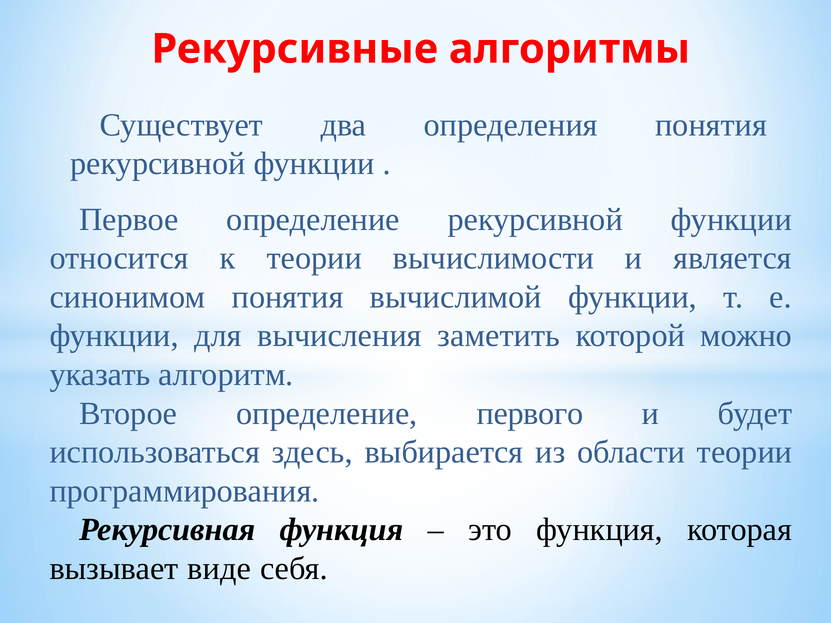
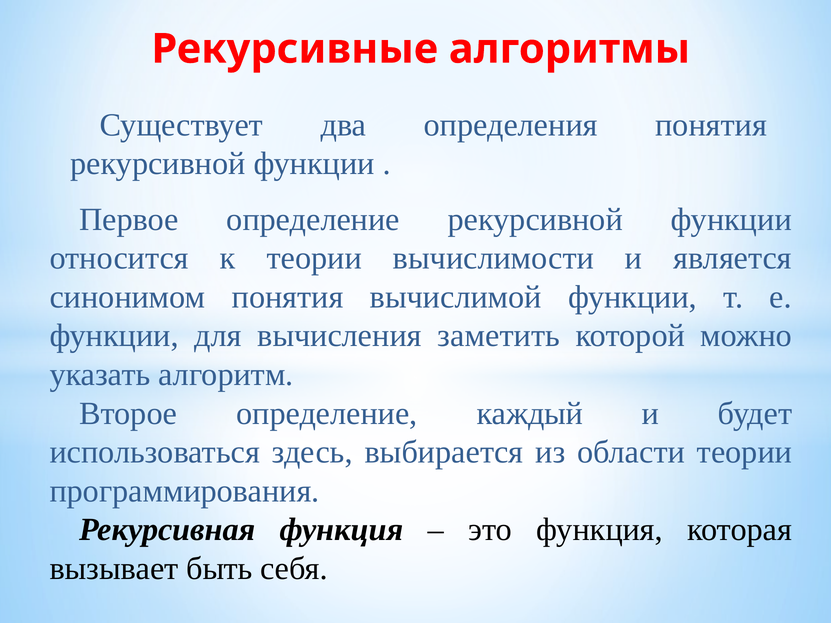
первого: первого -> каждый
виде: виде -> быть
